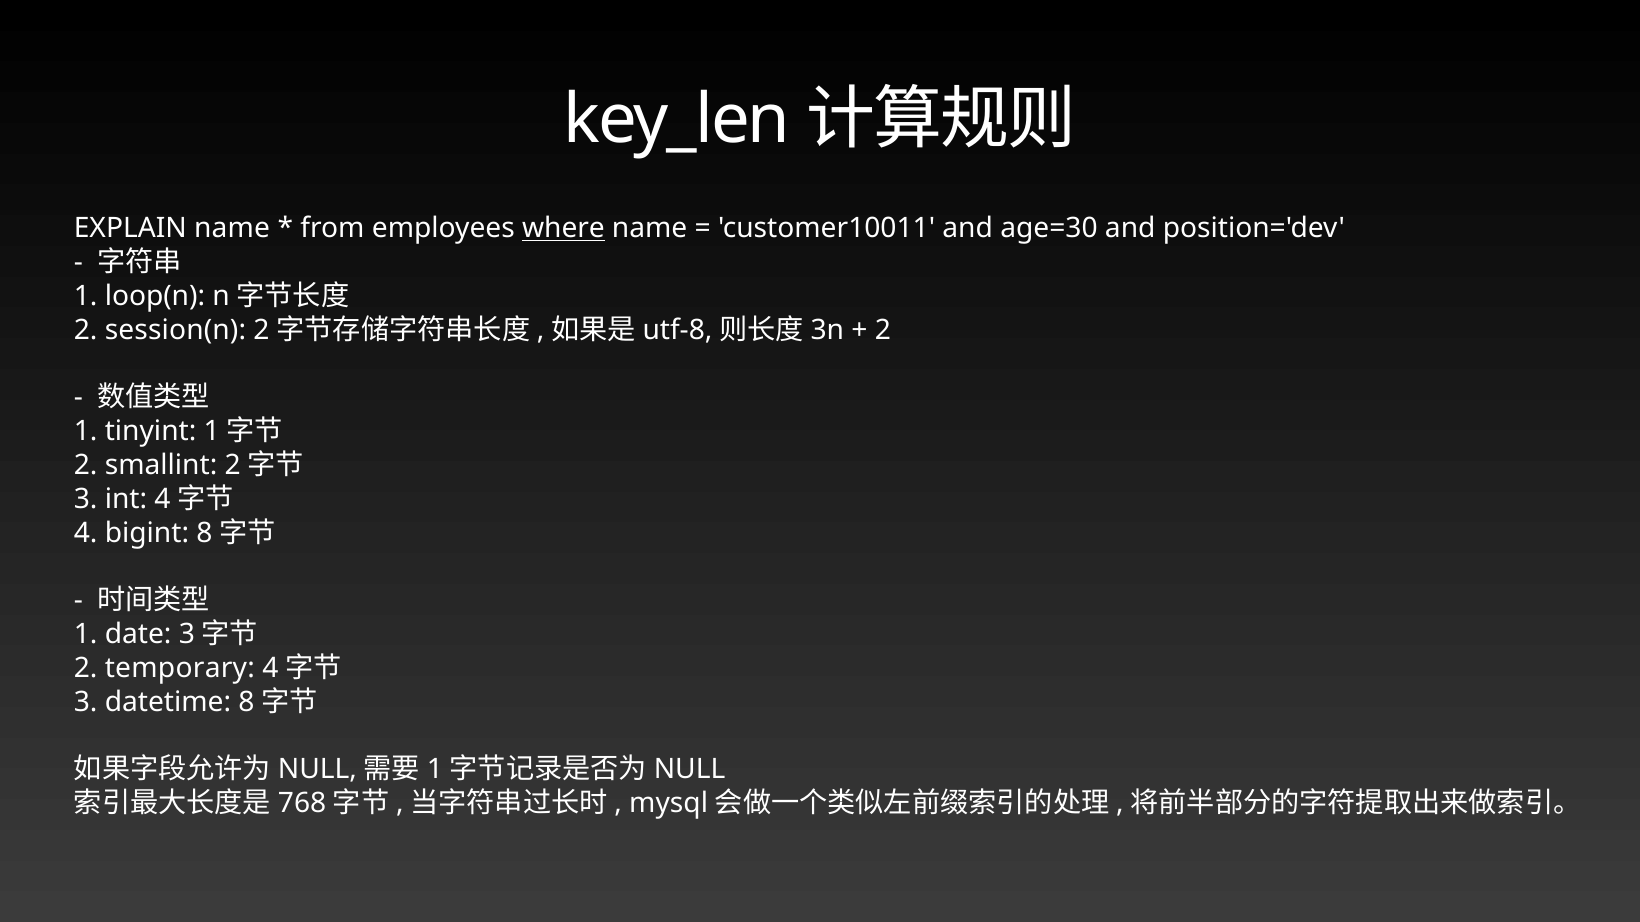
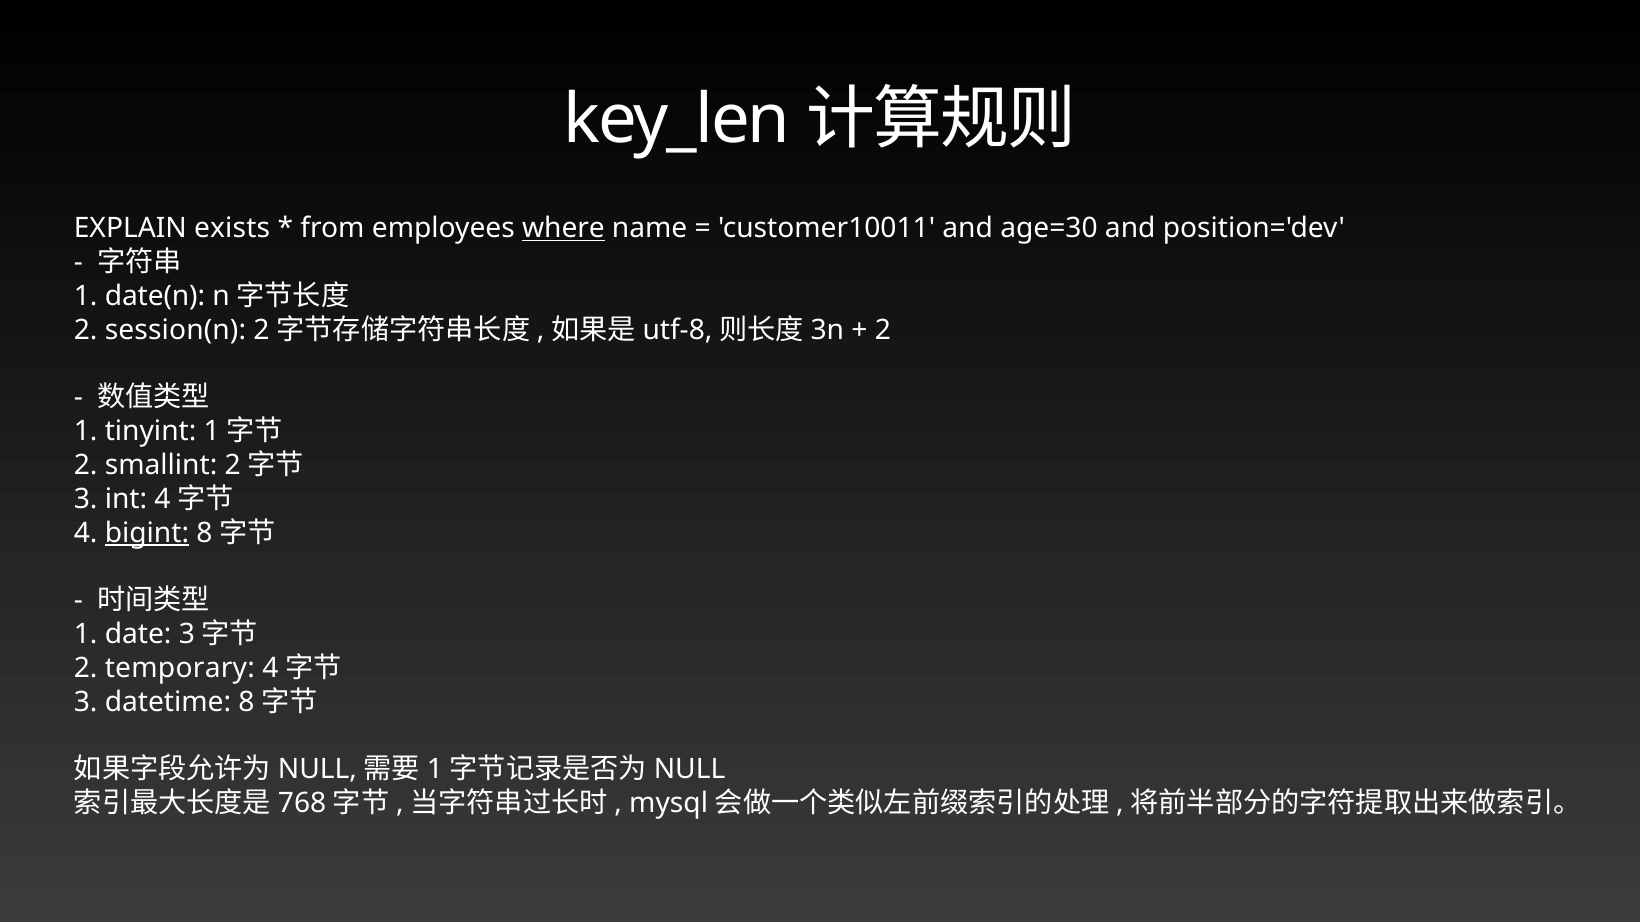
EXPLAIN name: name -> exists
loop(n: loop(n -> date(n
bigint underline: none -> present
